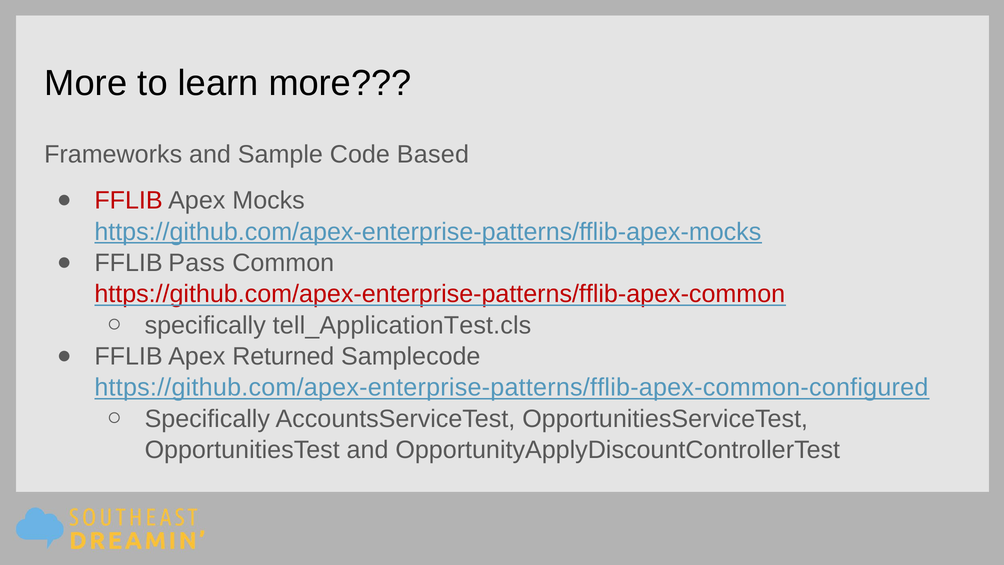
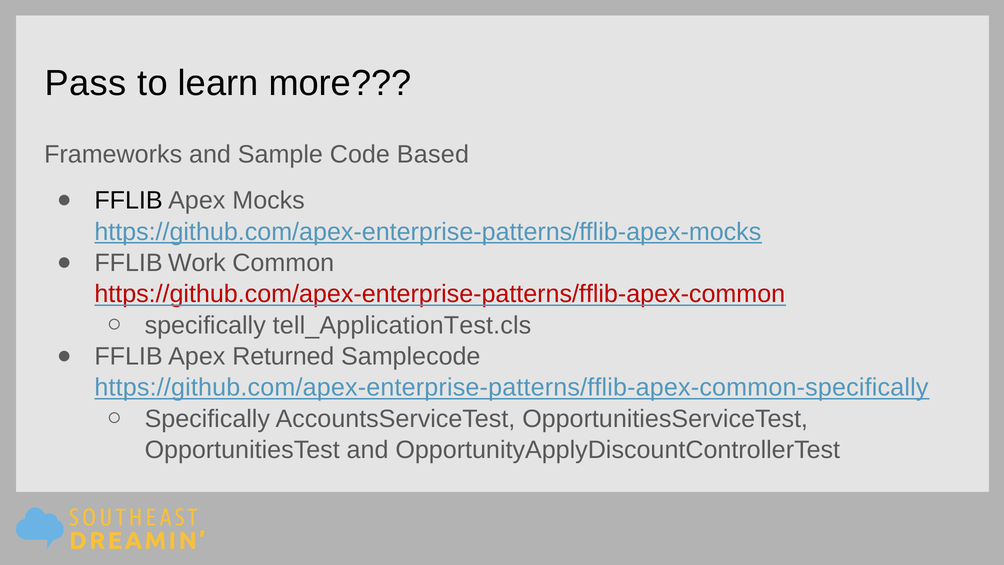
More at (86, 83): More -> Pass
FFLIB at (129, 201) colour: red -> black
Pass: Pass -> Work
https://github.com/apex-enterprise-patterns/fflib-apex-common-configured: https://github.com/apex-enterprise-patterns/fflib-apex-common-configured -> https://github.com/apex-enterprise-patterns/fflib-apex-common-specifically
